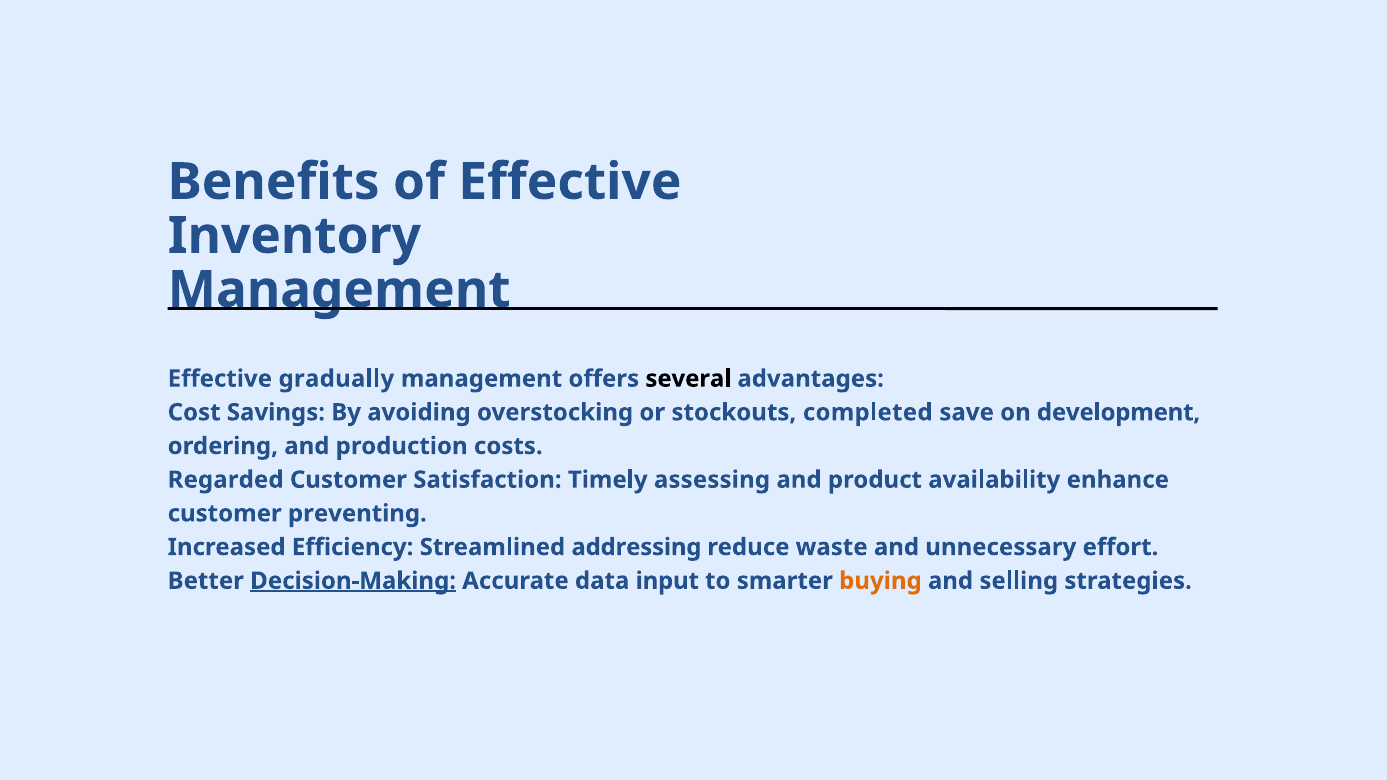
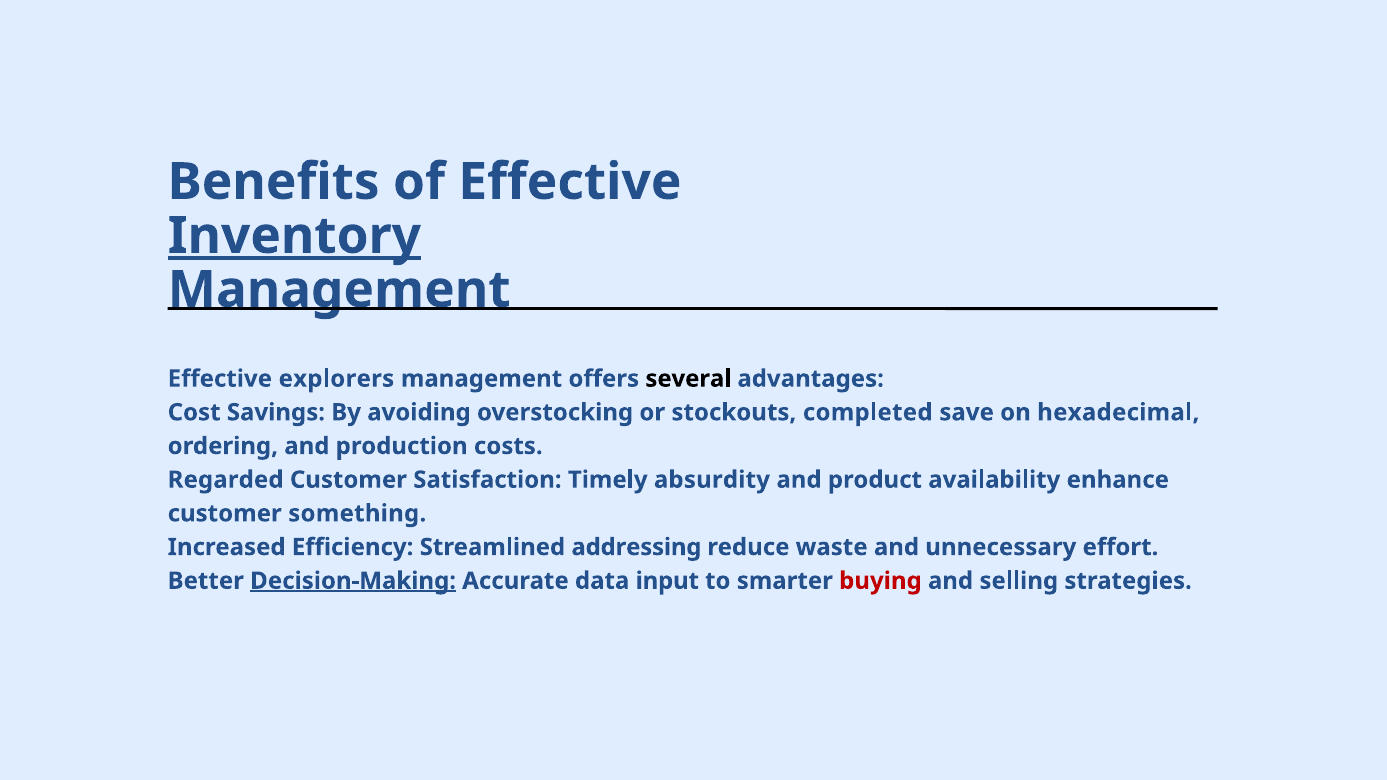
Inventory underline: none -> present
gradually: gradually -> explorers
development: development -> hexadecimal
assessing: assessing -> absurdity
preventing: preventing -> something
buying colour: orange -> red
